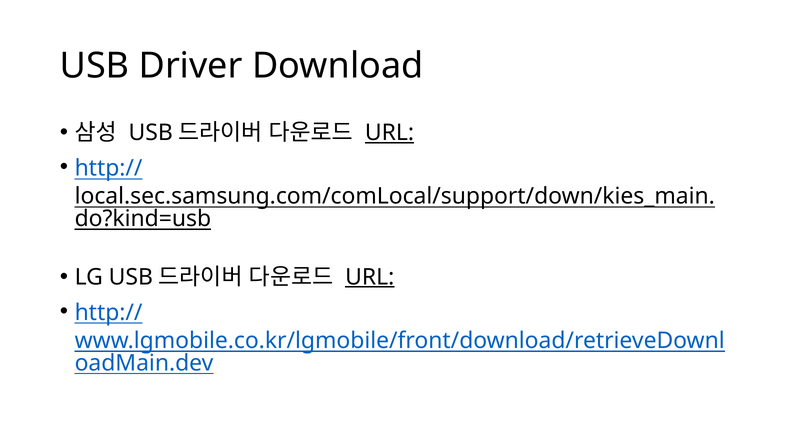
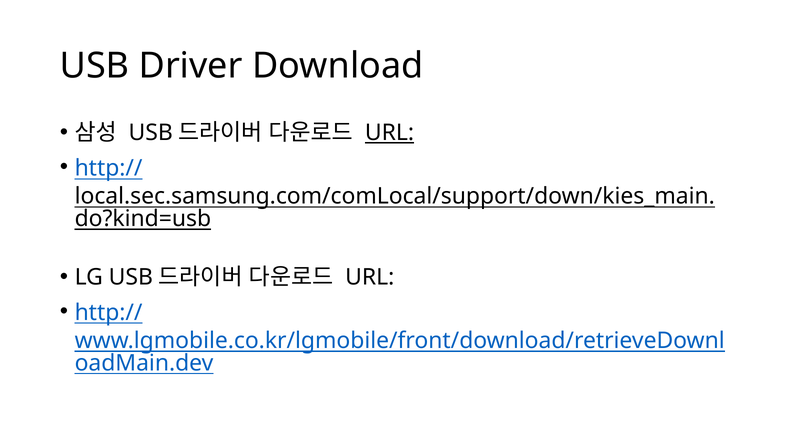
URL at (370, 277) underline: present -> none
